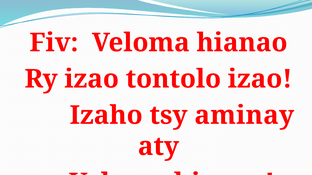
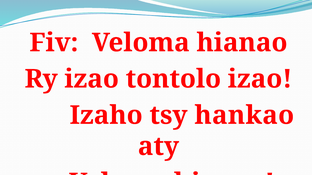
aminay: aminay -> hankao
